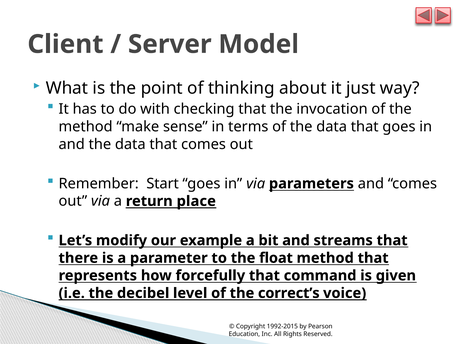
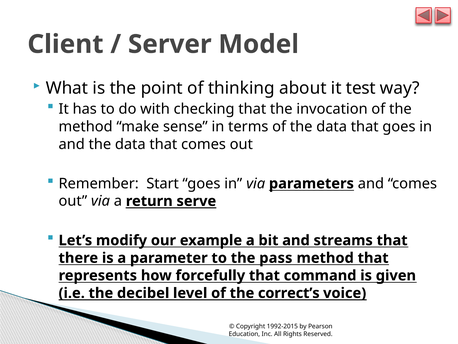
just: just -> test
place: place -> serve
float: float -> pass
